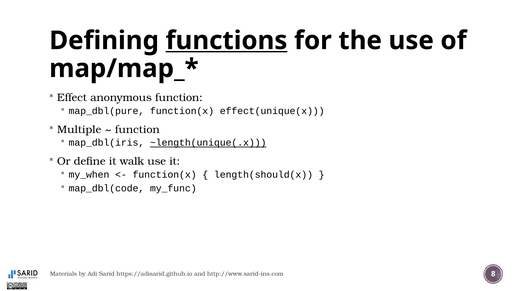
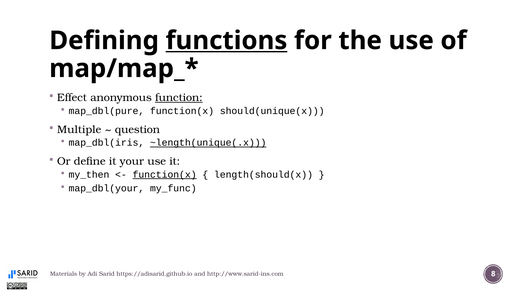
function at (179, 98) underline: none -> present
effect(unique(x: effect(unique(x -> should(unique(x
function at (137, 129): function -> question
walk: walk -> your
my_when: my_when -> my_then
function(x at (165, 174) underline: none -> present
map_dbl(code: map_dbl(code -> map_dbl(your
